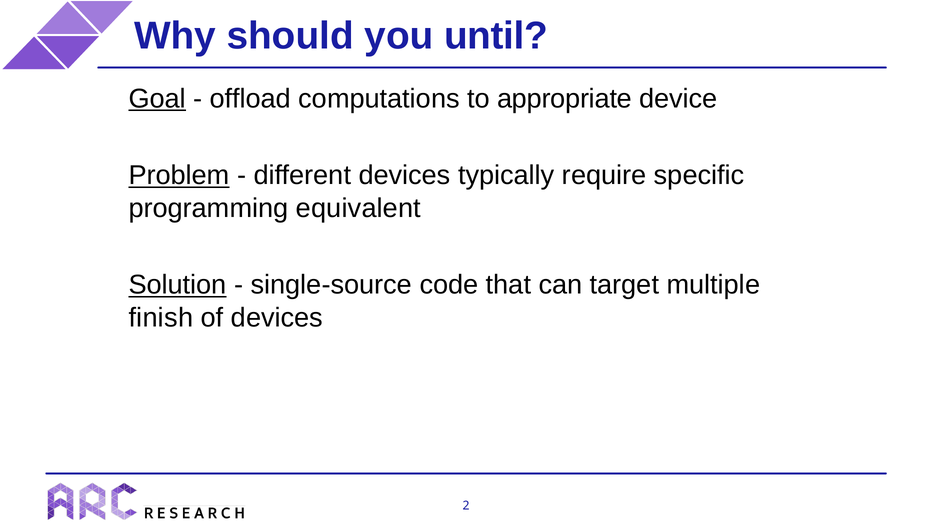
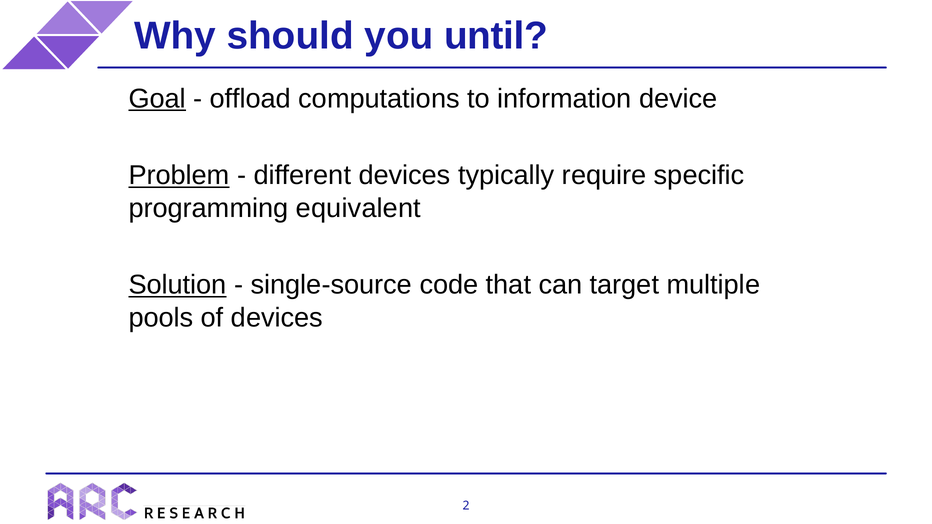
appropriate: appropriate -> information
finish: finish -> pools
